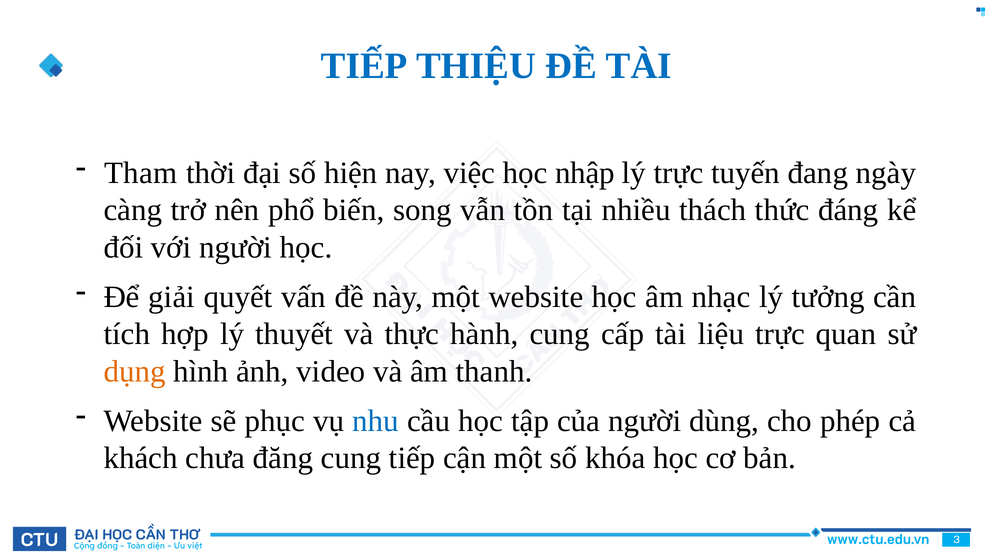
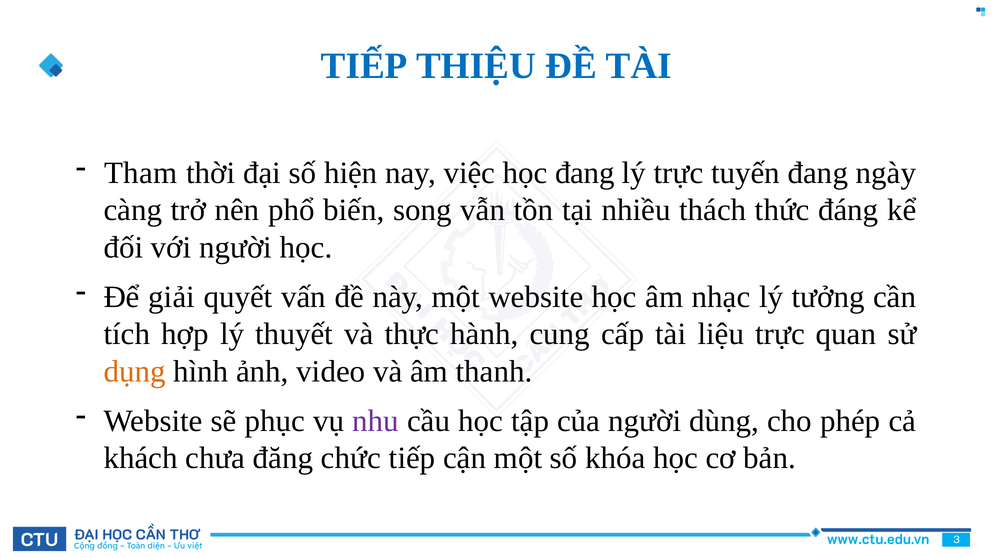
học nhập: nhập -> đang
nhu colour: blue -> purple
đăng cung: cung -> chức
